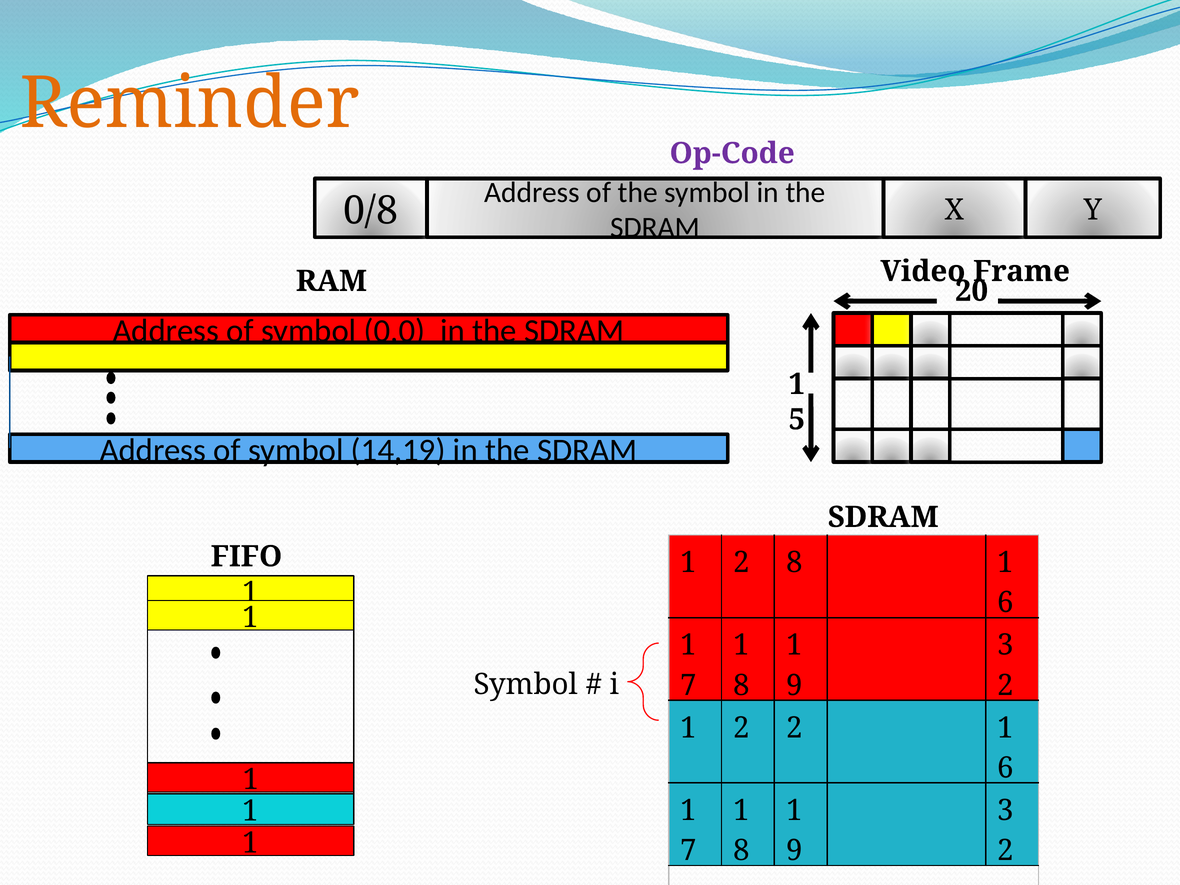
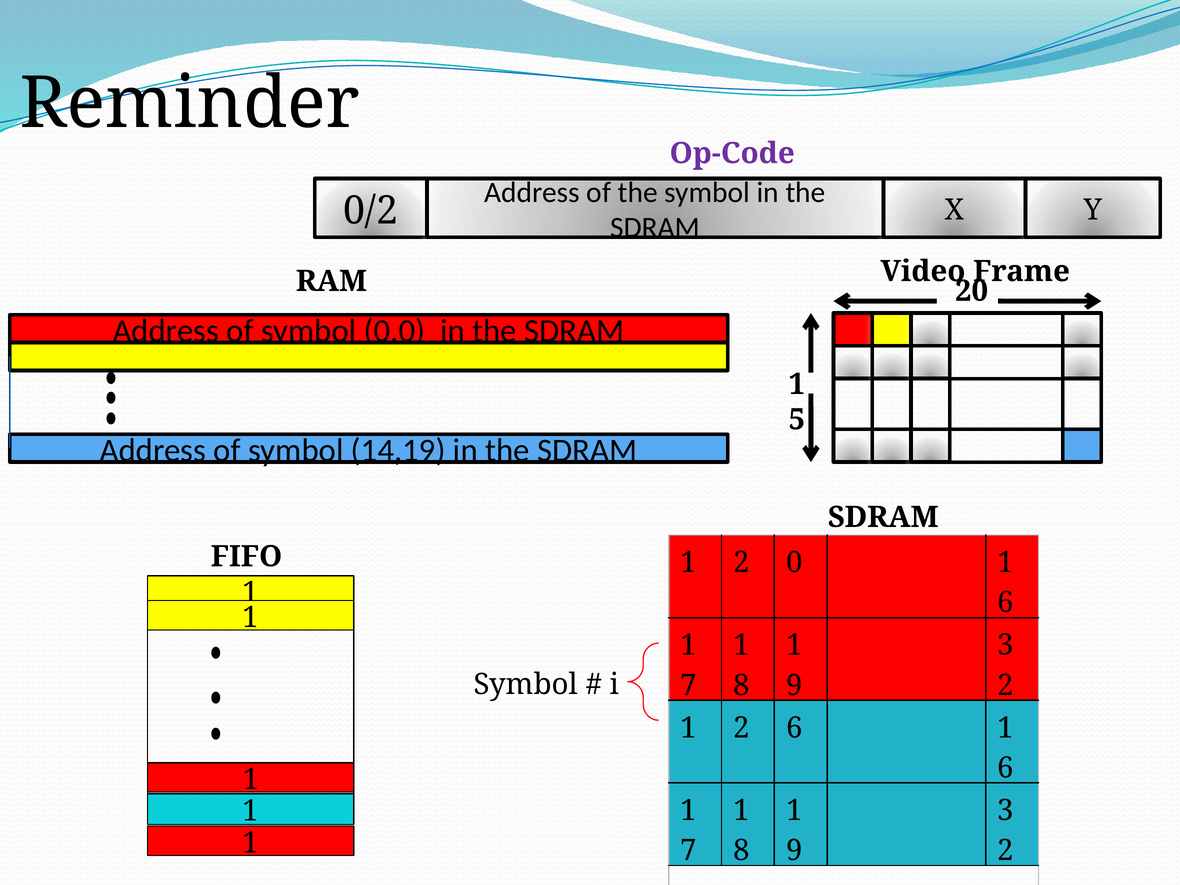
Reminder colour: orange -> black
0/8: 0/8 -> 0/2
2 8: 8 -> 0
2 2: 2 -> 6
